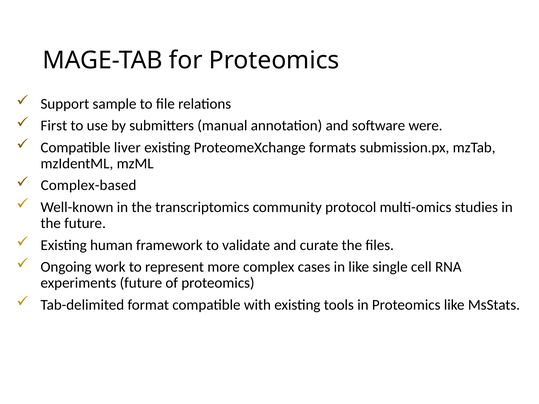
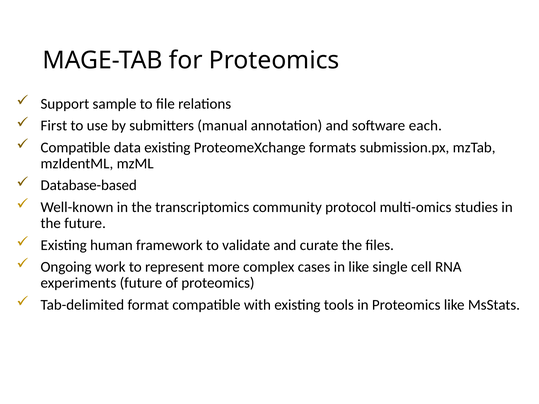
were: were -> each
liver: liver -> data
Complex-based: Complex-based -> Database-based
